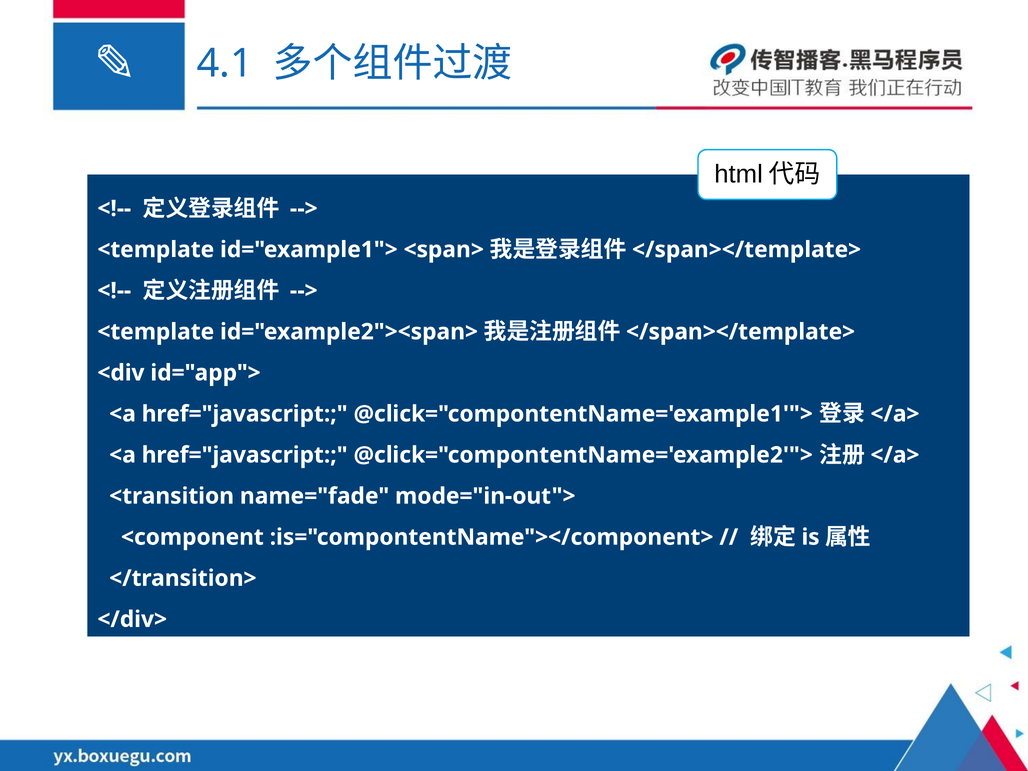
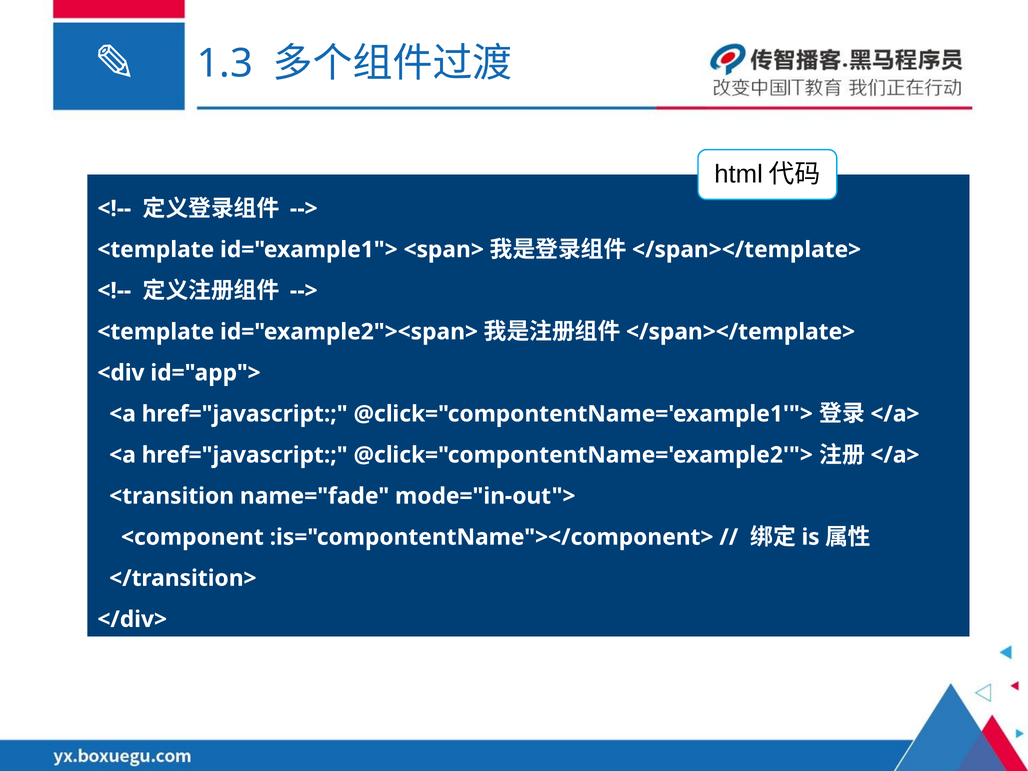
4.1: 4.1 -> 1.3
